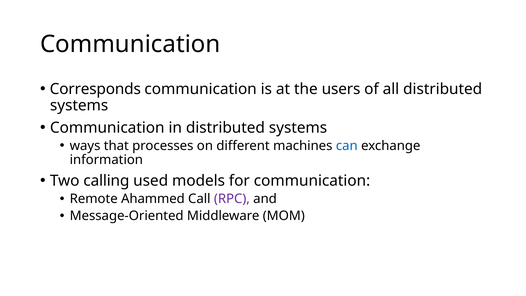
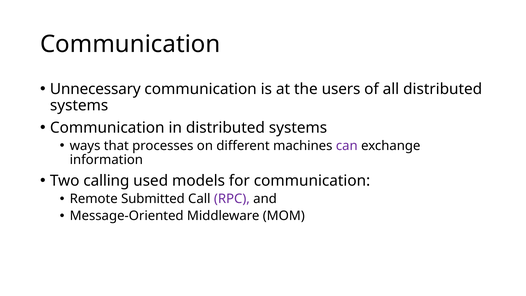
Corresponds: Corresponds -> Unnecessary
can colour: blue -> purple
Ahammed: Ahammed -> Submitted
